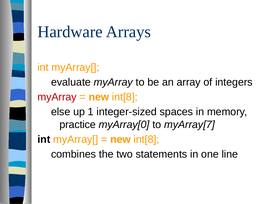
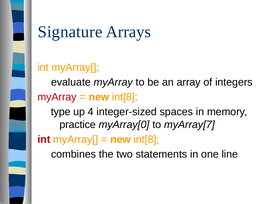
Hardware: Hardware -> Signature
else: else -> type
1: 1 -> 4
int at (44, 139) colour: black -> red
